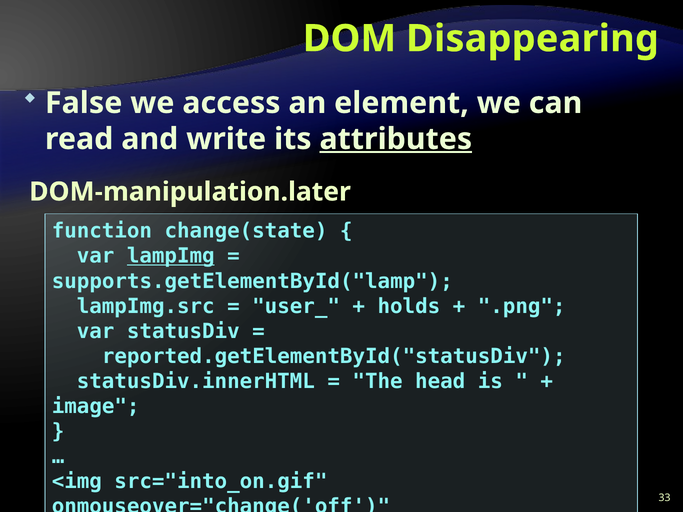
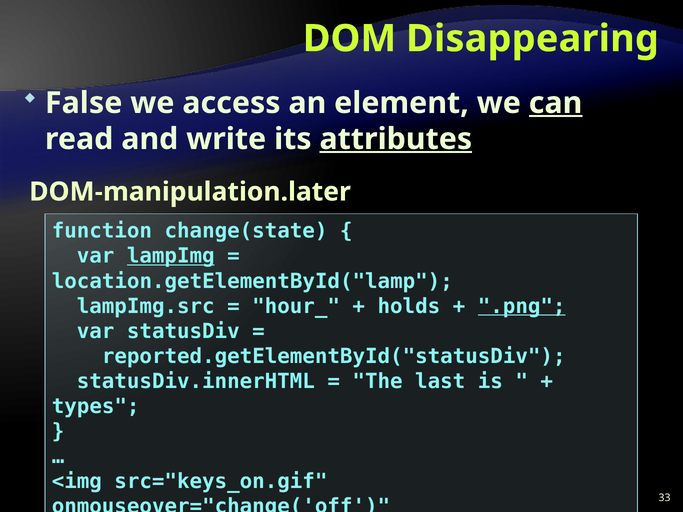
can underline: none -> present
supports.getElementById("lamp: supports.getElementById("lamp -> location.getElementById("lamp
user_: user_ -> hour_
.png underline: none -> present
head: head -> last
image: image -> types
src="into_on.gif: src="into_on.gif -> src="keys_on.gif
